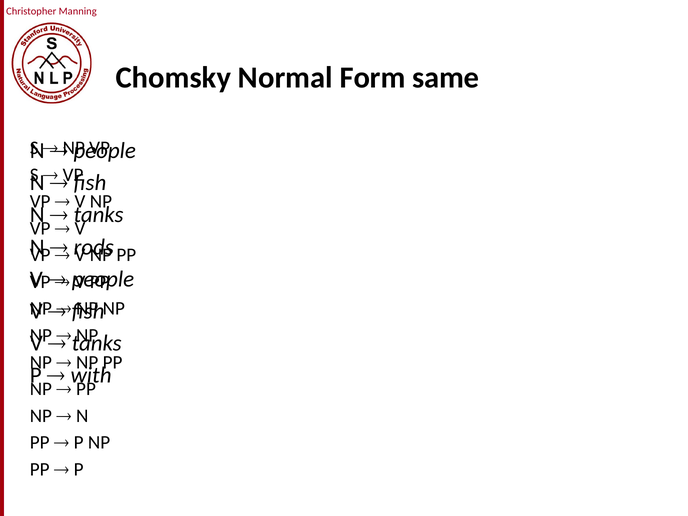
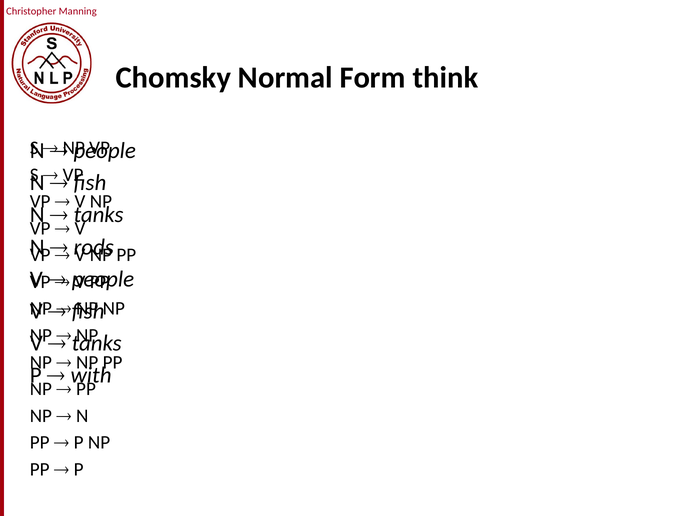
same: same -> think
